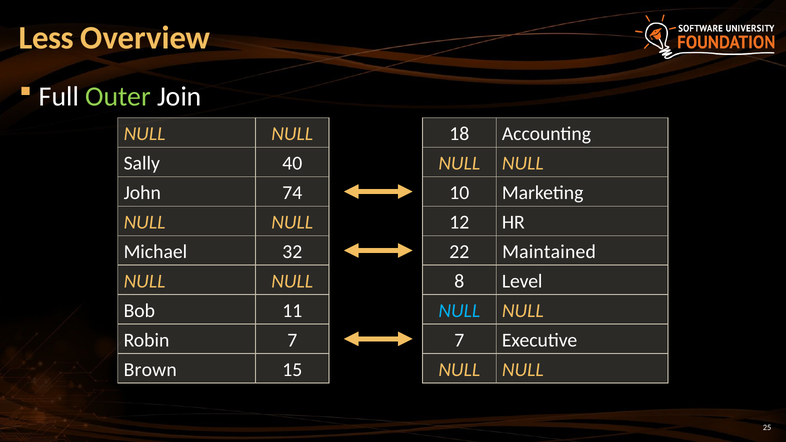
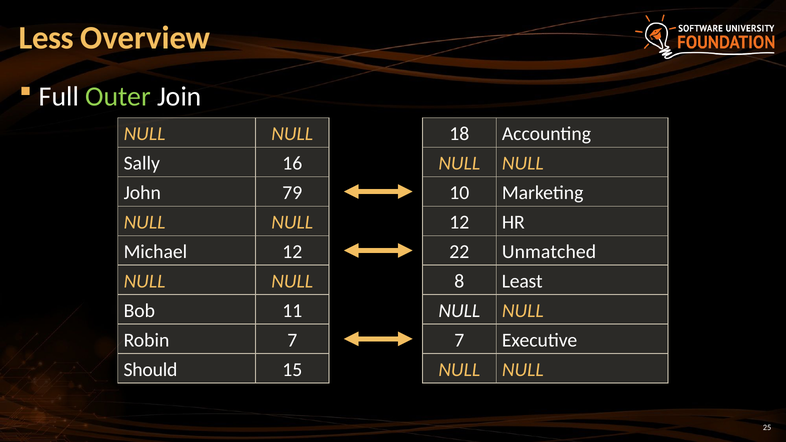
40: 40 -> 16
74: 74 -> 79
Michael 32: 32 -> 12
Maintained: Maintained -> Unmatched
Level: Level -> Least
NULL at (459, 311) colour: light blue -> white
Brown: Brown -> Should
